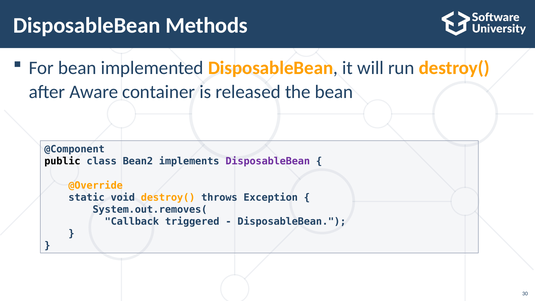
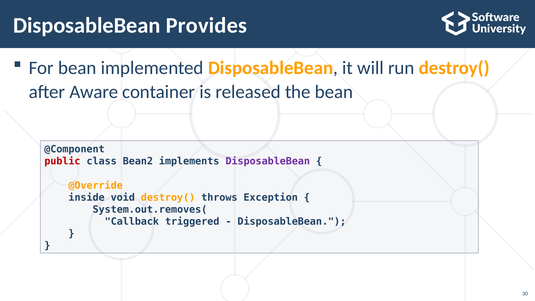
Methods: Methods -> Provides
public colour: black -> red
static: static -> inside
